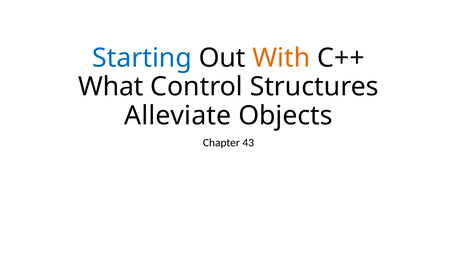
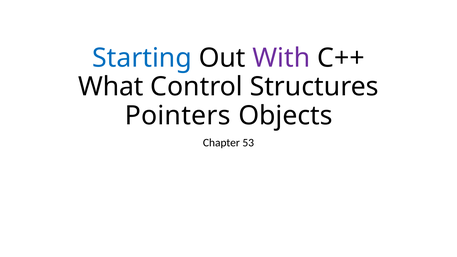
With colour: orange -> purple
Alleviate: Alleviate -> Pointers
43: 43 -> 53
